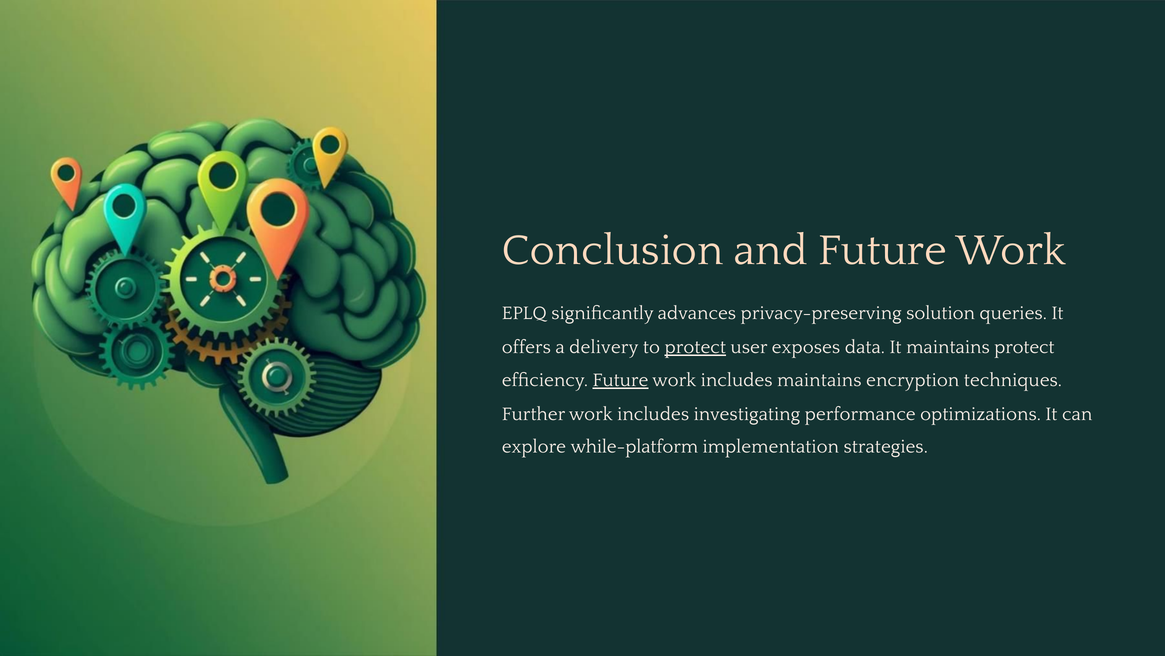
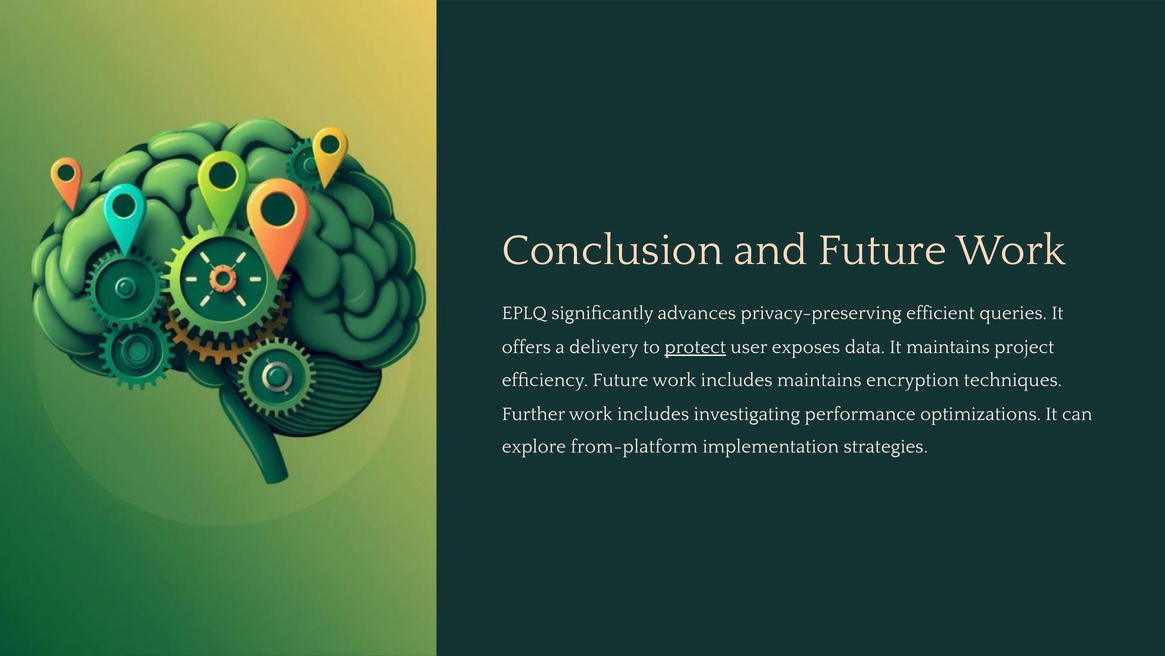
solution: solution -> efficient
maintains protect: protect -> project
Future at (620, 380) underline: present -> none
while-platform: while-platform -> from-platform
